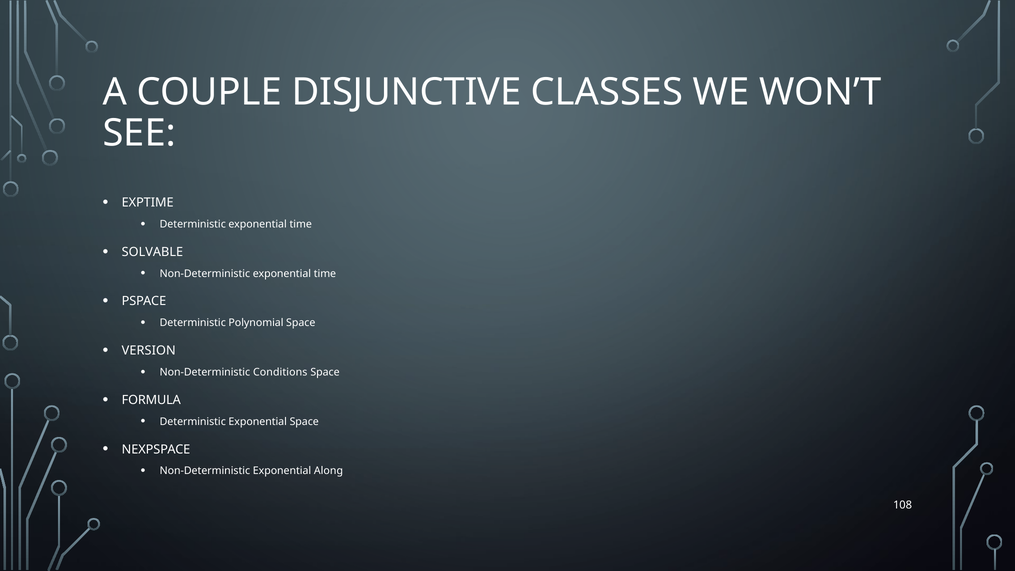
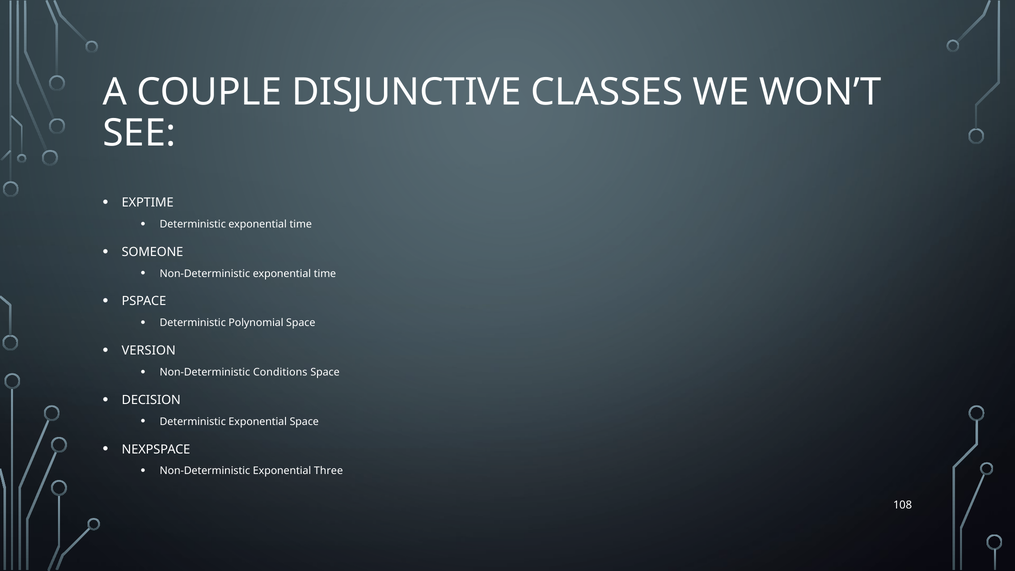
SOLVABLE: SOLVABLE -> SOMEONE
FORMULA: FORMULA -> DECISION
Along: Along -> Three
